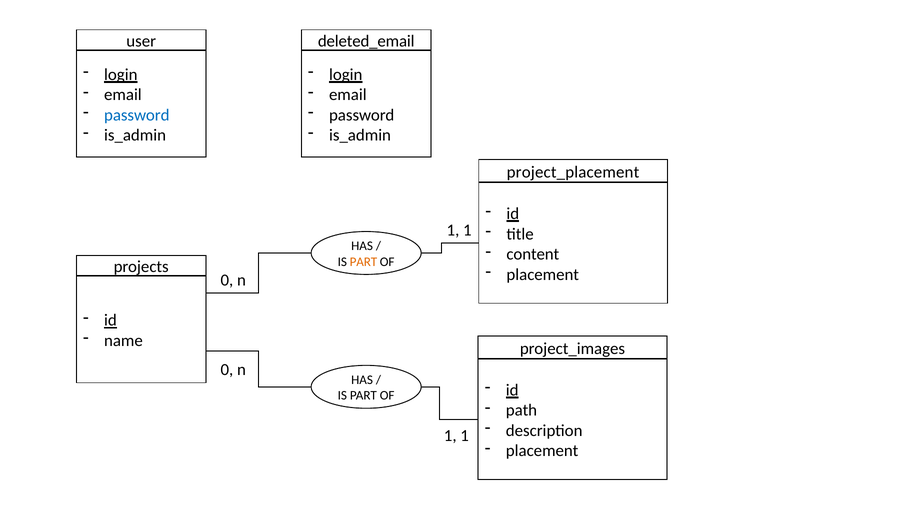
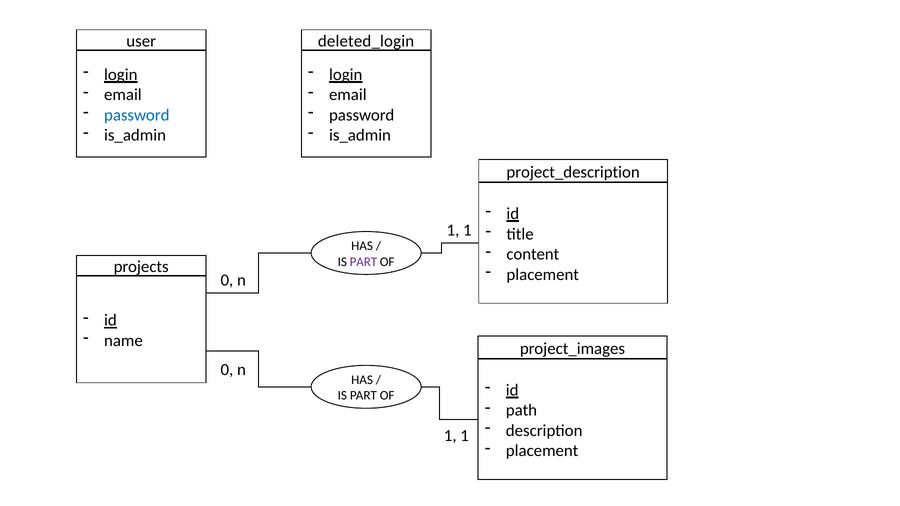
deleted_email: deleted_email -> deleted_login
project_placement: project_placement -> project_description
PART at (363, 262) colour: orange -> purple
